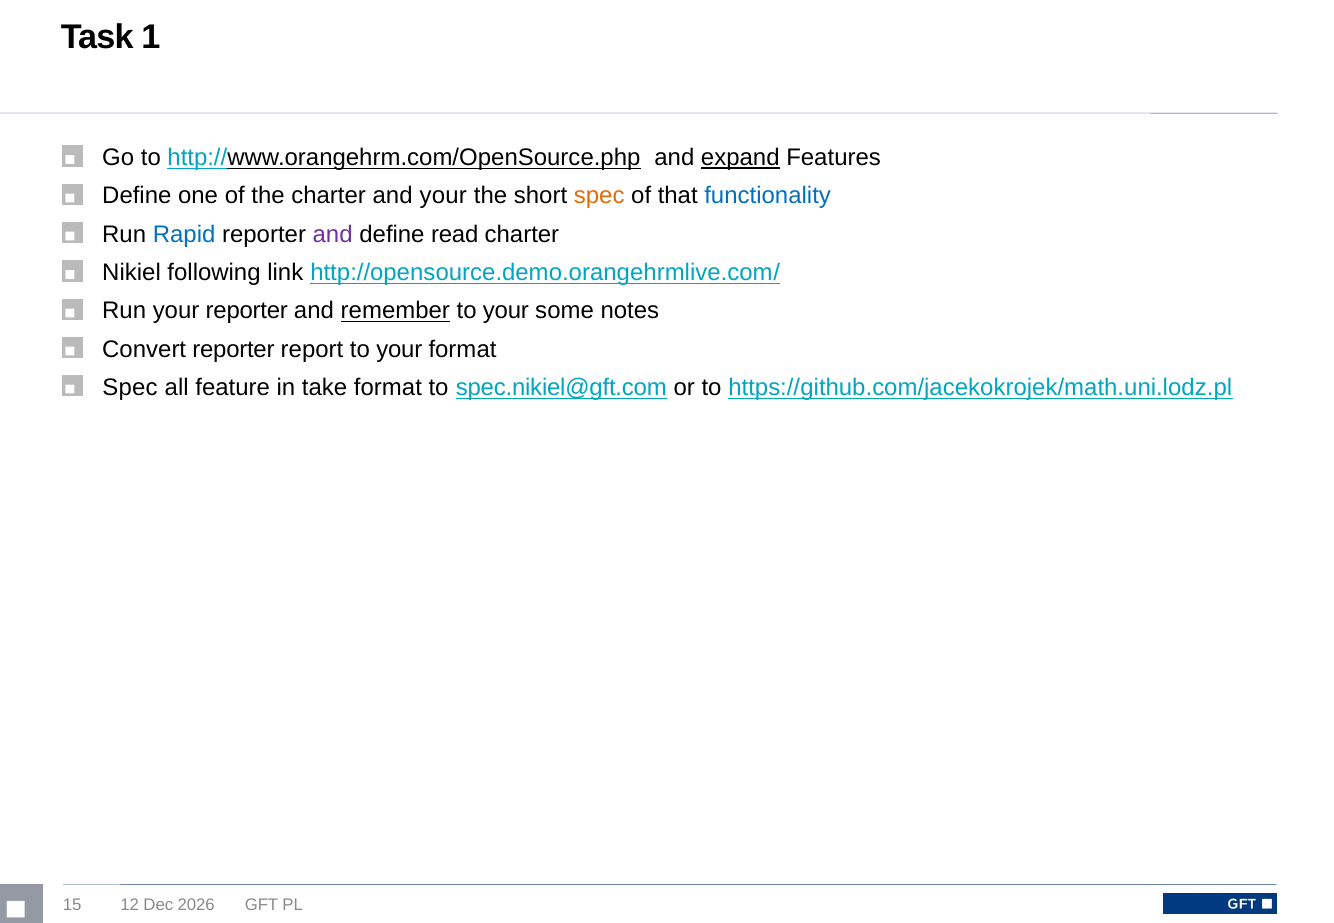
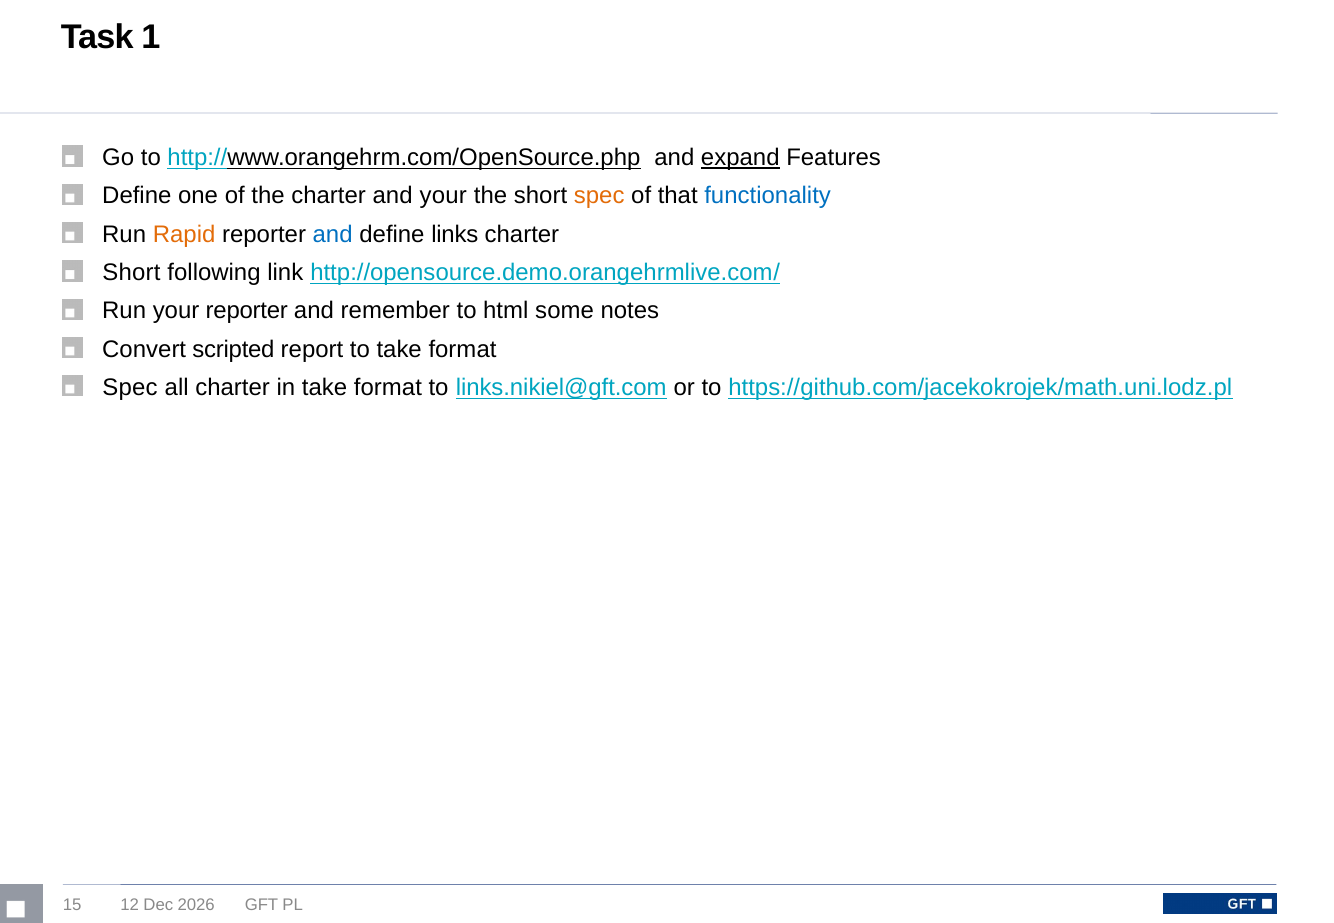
Rapid colour: blue -> orange
and at (333, 234) colour: purple -> blue
read: read -> links
Nikiel at (132, 273): Nikiel -> Short
remember underline: present -> none
your at (506, 311): your -> html
Convert reporter: reporter -> scripted
report to your: your -> take
all feature: feature -> charter
spec.nikiel@gft.com: spec.nikiel@gft.com -> links.nikiel@gft.com
